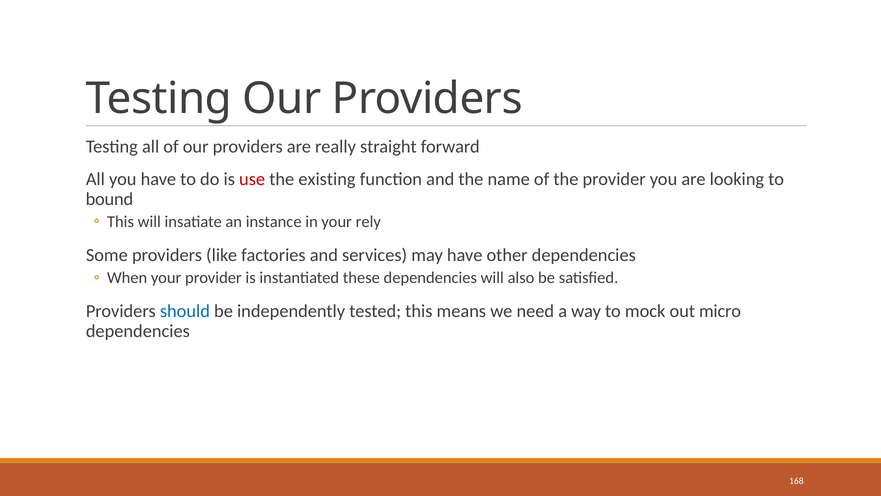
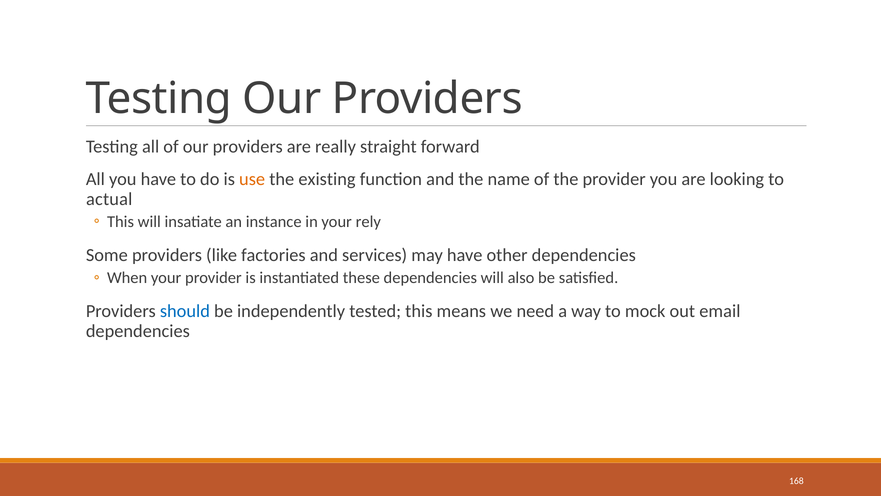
use colour: red -> orange
bound: bound -> actual
micro: micro -> email
